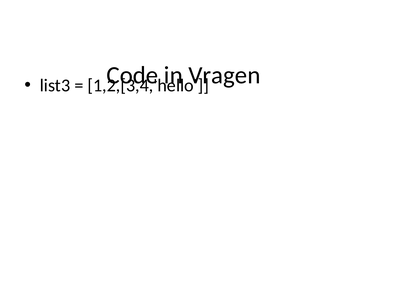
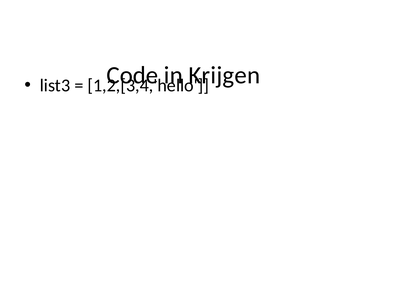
Vragen: Vragen -> Krijgen
